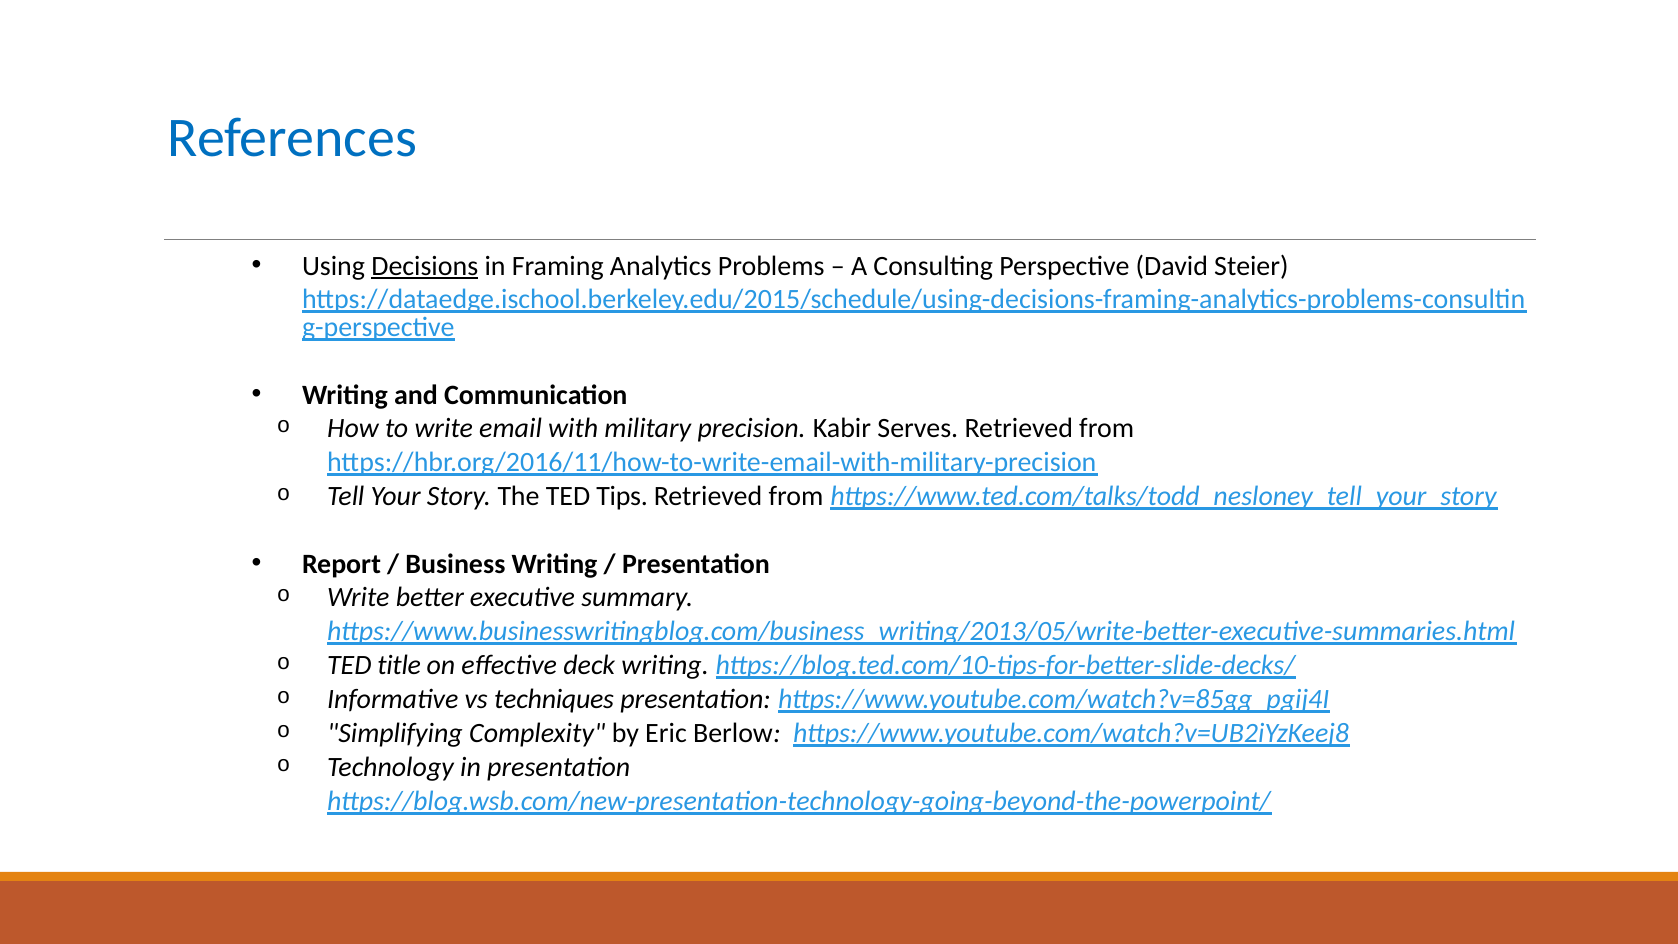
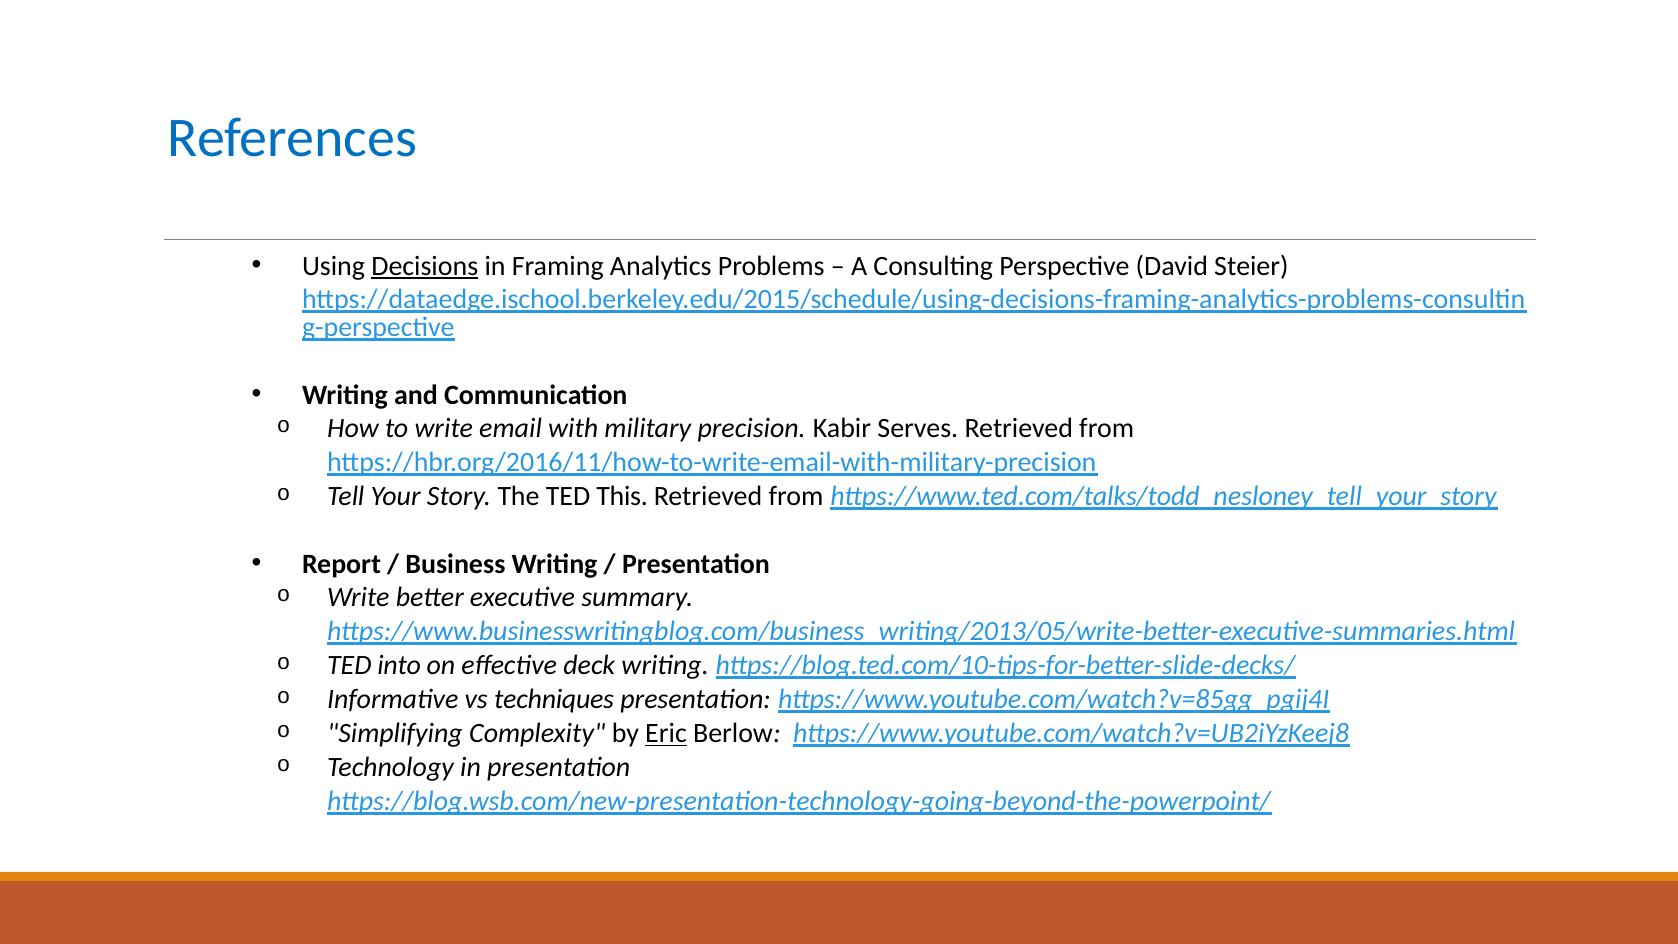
Tips: Tips -> This
title: title -> into
Eric underline: none -> present
